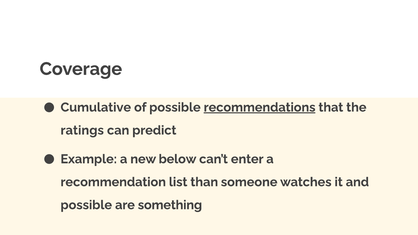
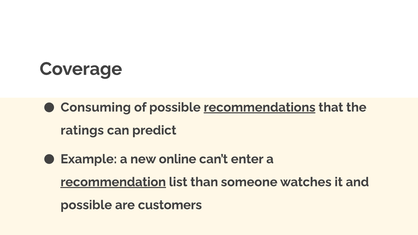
Cumulative: Cumulative -> Consuming
below: below -> online
recommendation underline: none -> present
something: something -> customers
